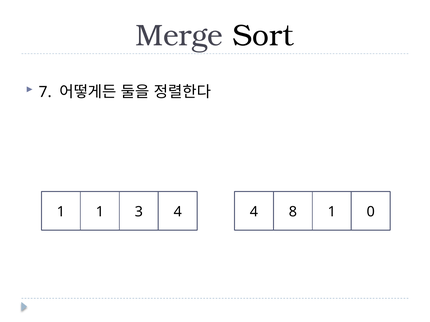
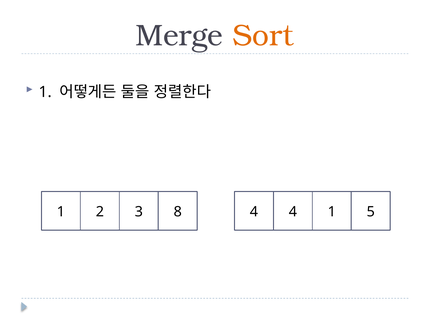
Sort colour: black -> orange
7 at (45, 92): 7 -> 1
1 1: 1 -> 2
3 4: 4 -> 8
4 8: 8 -> 4
0: 0 -> 5
